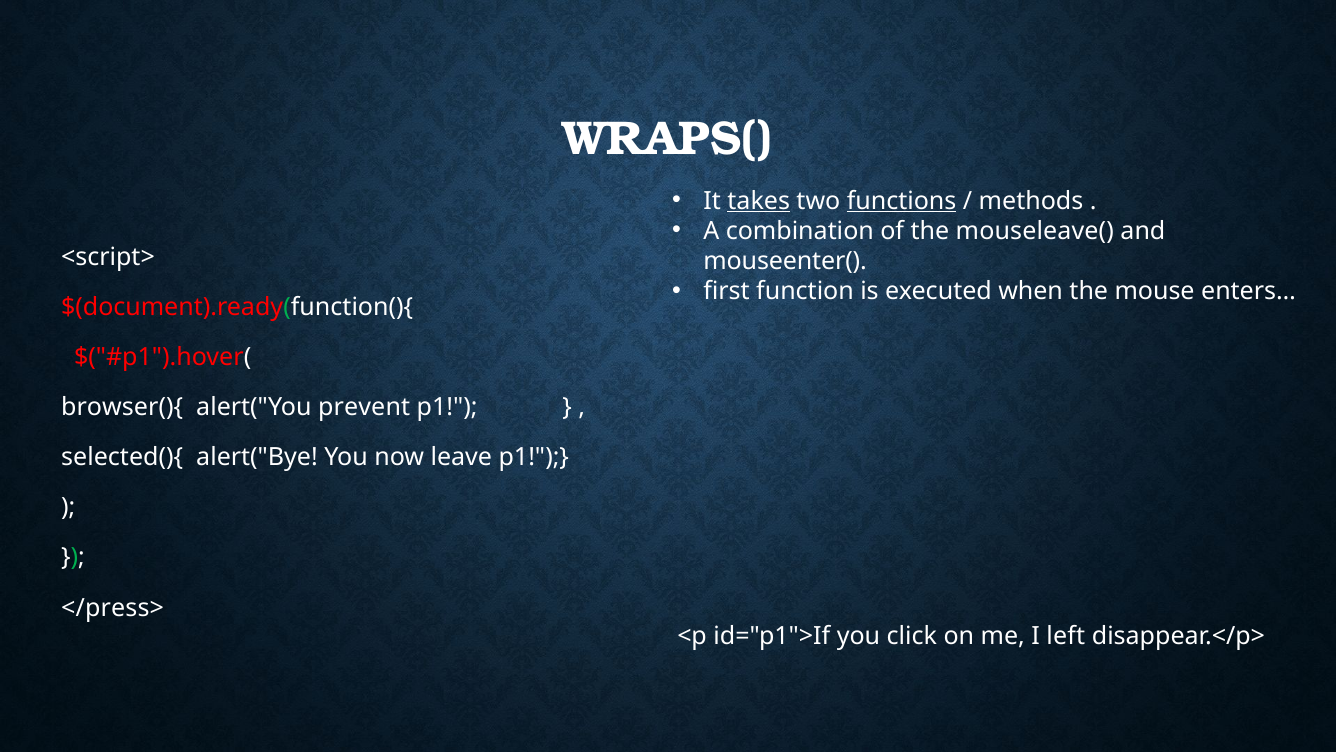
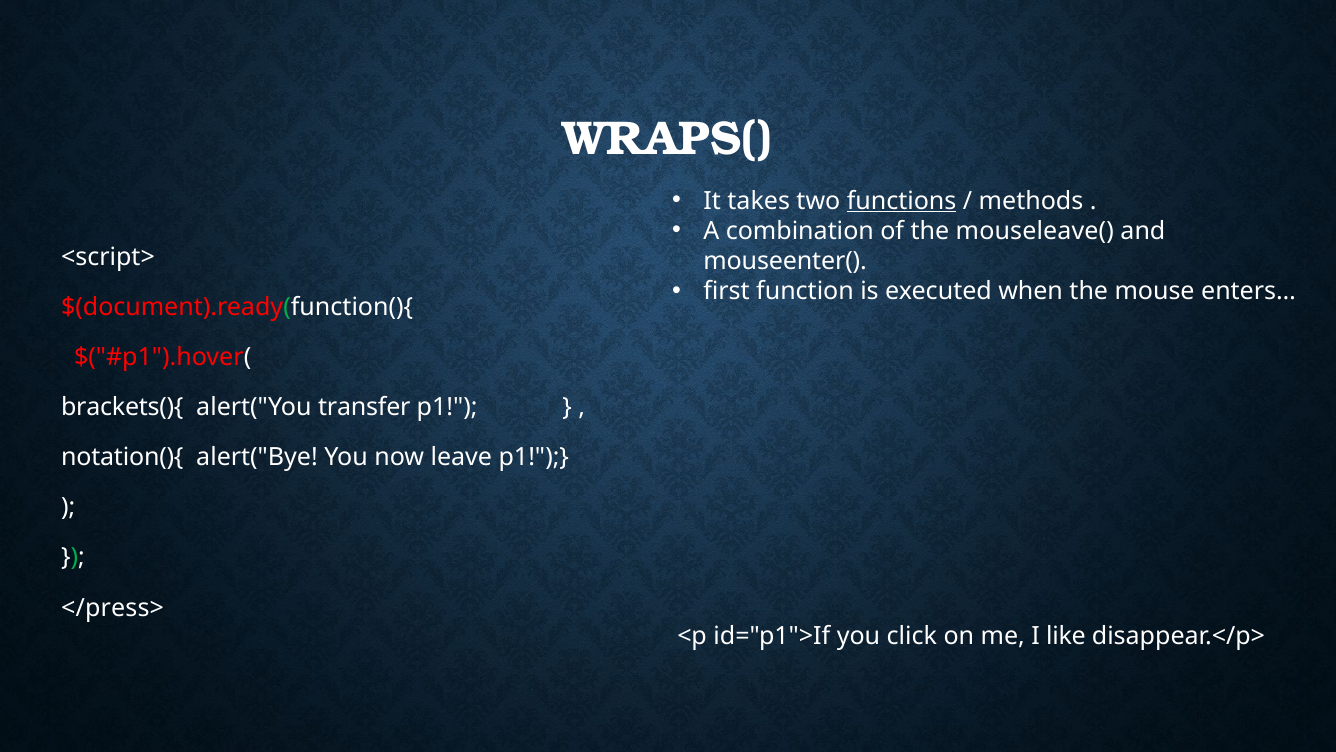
takes underline: present -> none
browser(){: browser(){ -> brackets(){
prevent: prevent -> transfer
selected(){: selected(){ -> notation(){
left: left -> like
